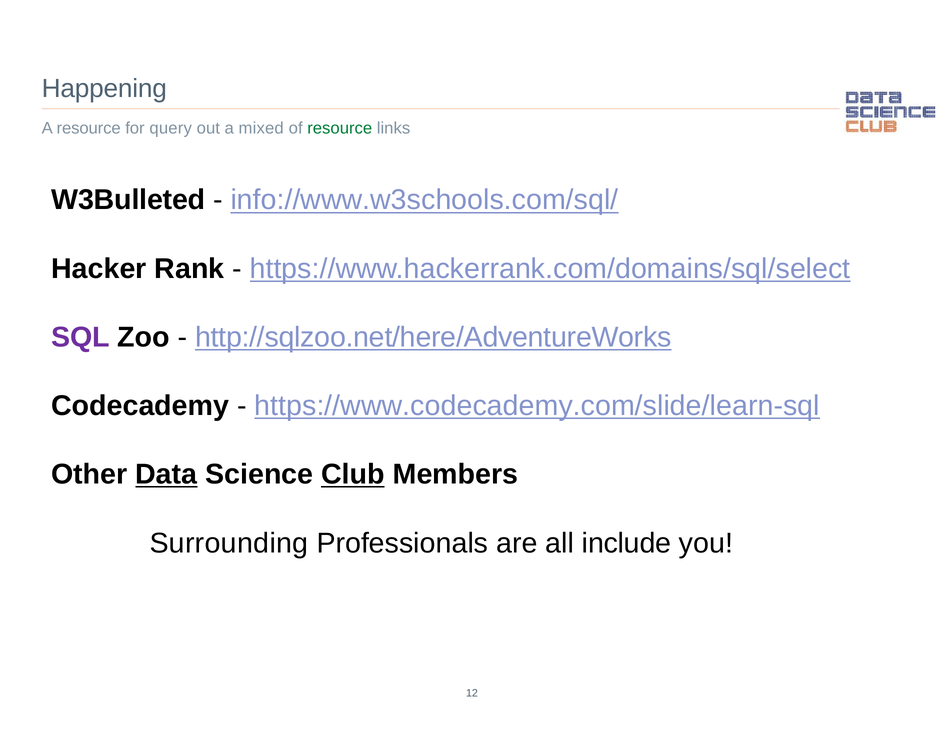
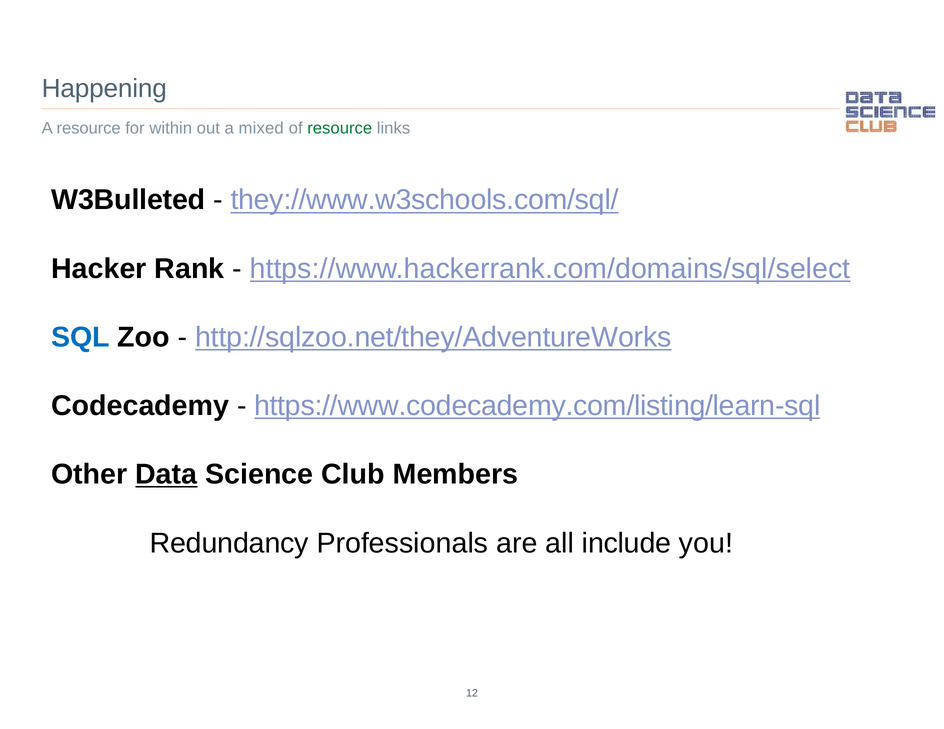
query: query -> within
info://www.w3schools.com/sql/: info://www.w3schools.com/sql/ -> they://www.w3schools.com/sql/
SQL colour: purple -> blue
http://sqlzoo.net/here/AdventureWorks: http://sqlzoo.net/here/AdventureWorks -> http://sqlzoo.net/they/AdventureWorks
https://www.codecademy.com/slide/learn-sql: https://www.codecademy.com/slide/learn-sql -> https://www.codecademy.com/listing/learn-sql
Club underline: present -> none
Surrounding: Surrounding -> Redundancy
